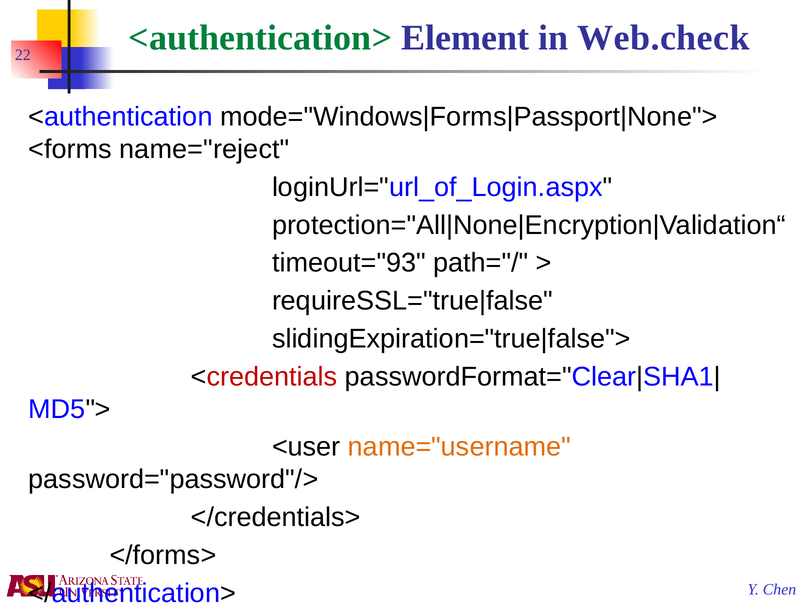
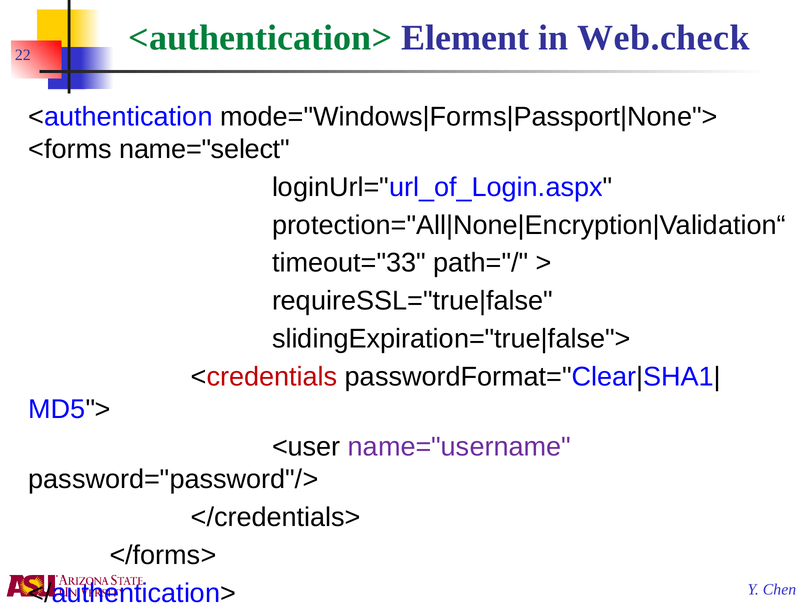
name="reject: name="reject -> name="select
timeout="93: timeout="93 -> timeout="33
name="username colour: orange -> purple
